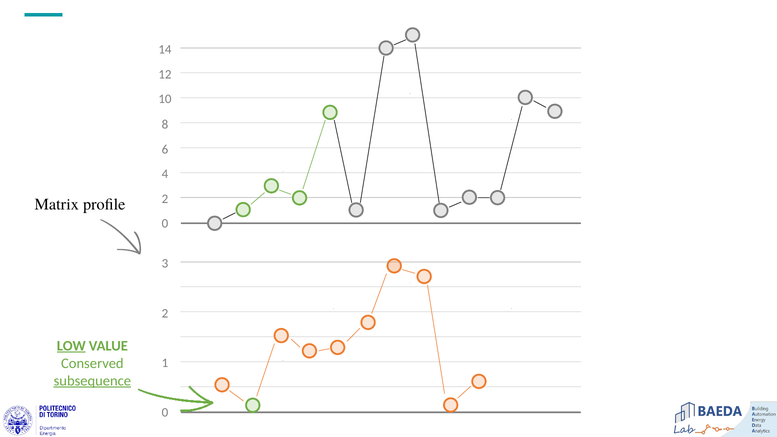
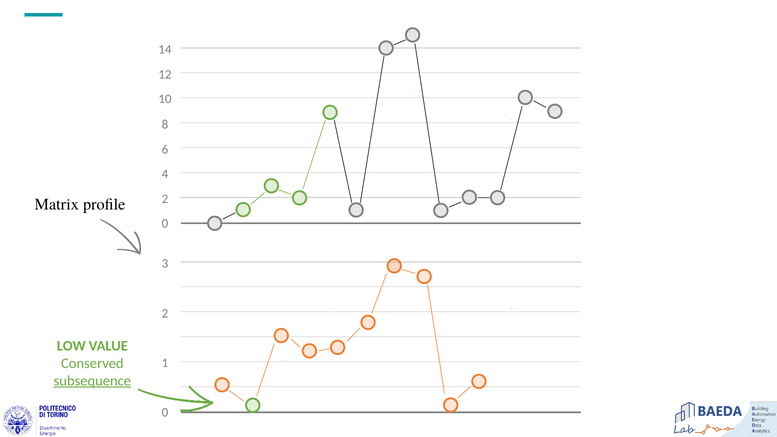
LOW underline: present -> none
